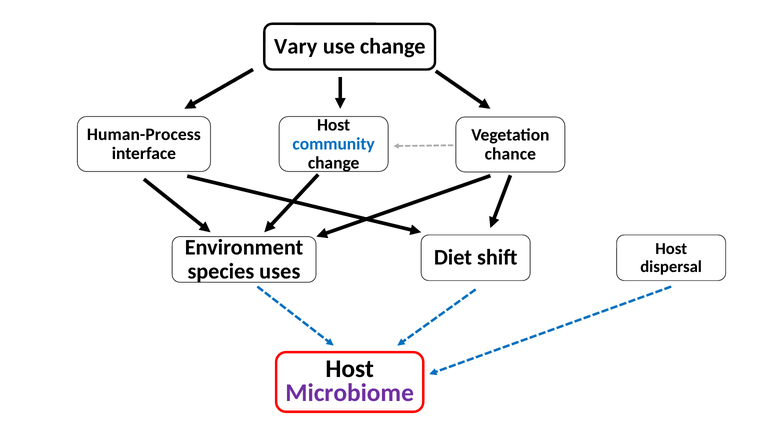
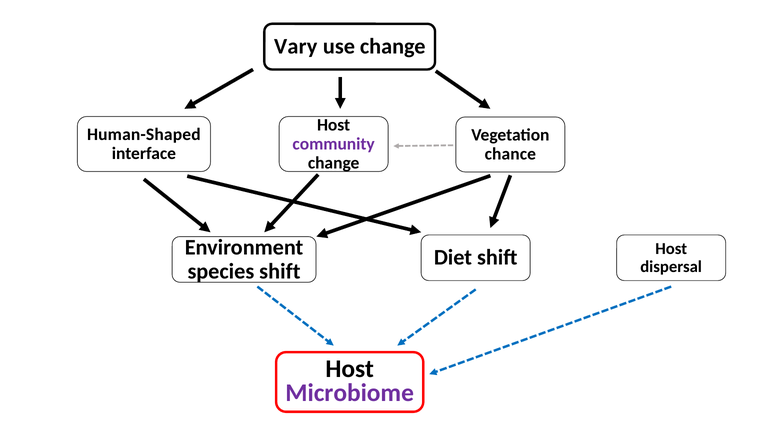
Human-Process: Human-Process -> Human-Shaped
community colour: blue -> purple
species uses: uses -> shift
